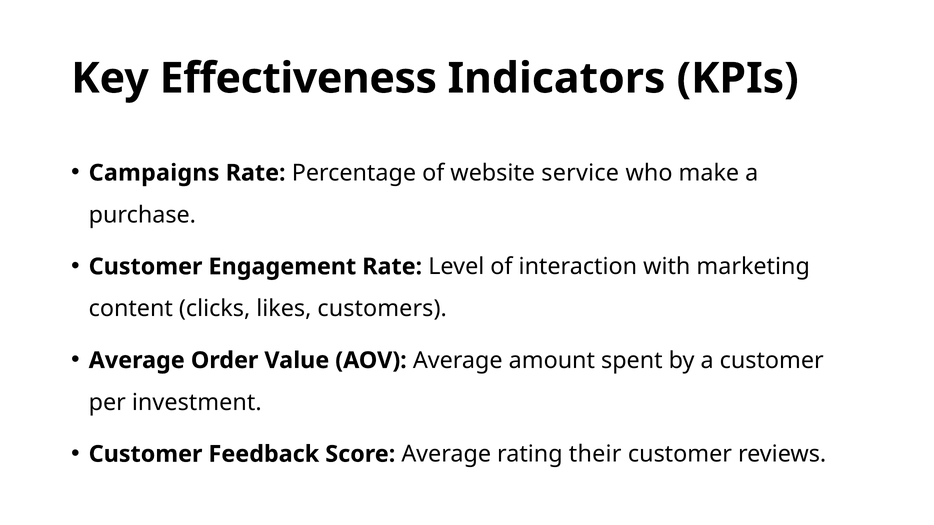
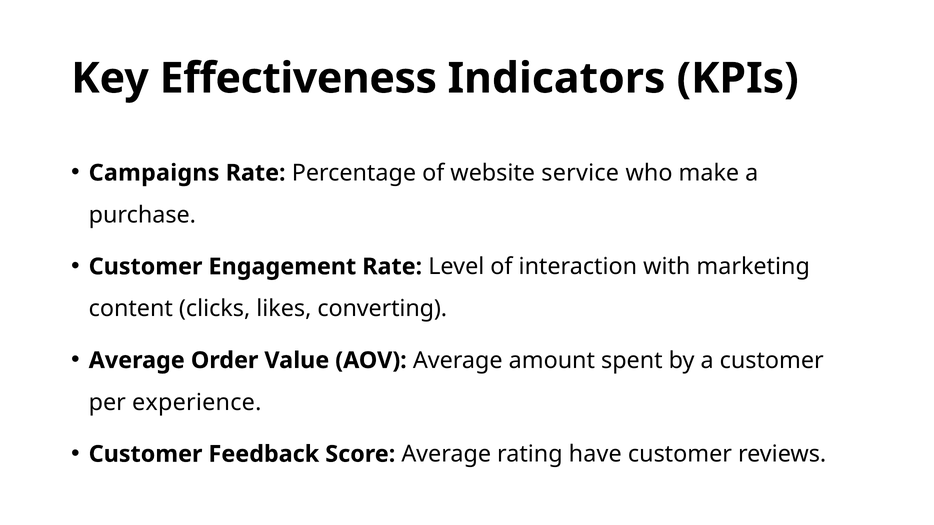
customers: customers -> converting
investment: investment -> experience
their: their -> have
